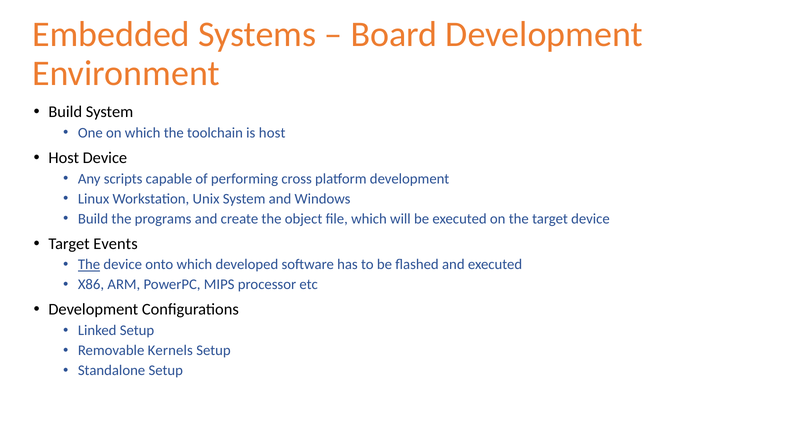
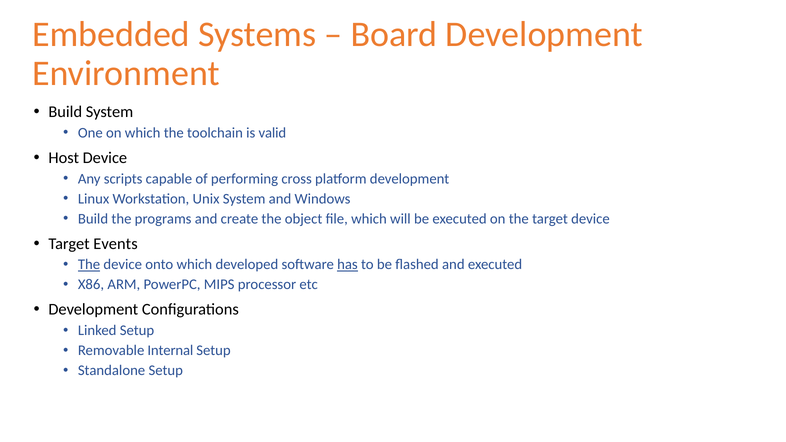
is host: host -> valid
has underline: none -> present
Kernels: Kernels -> Internal
